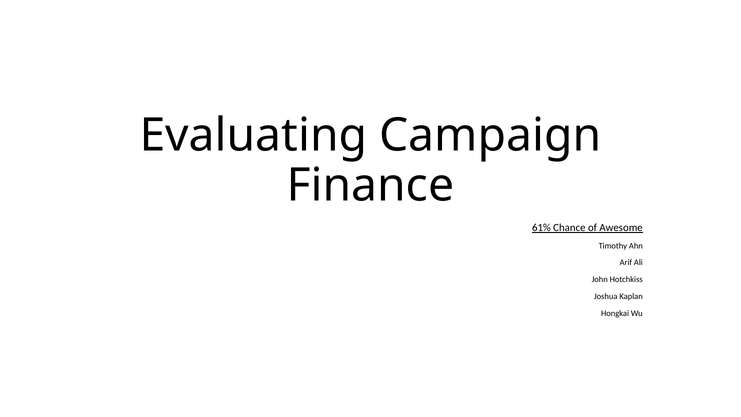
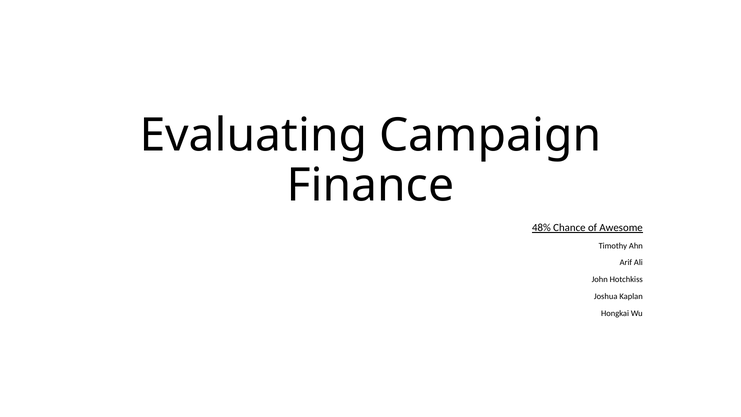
61%: 61% -> 48%
